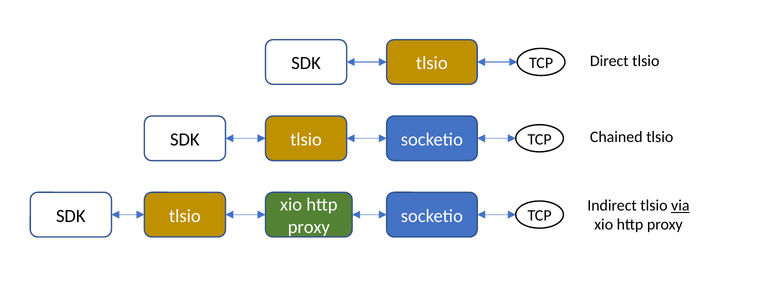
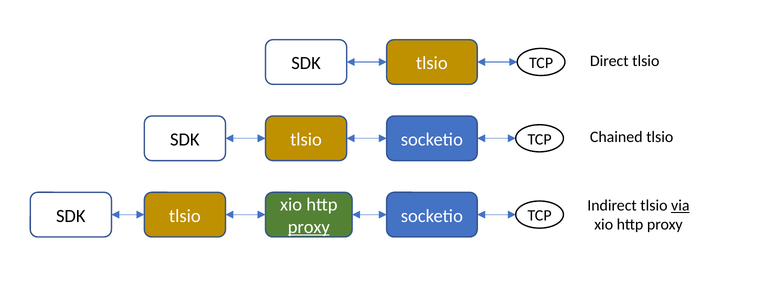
proxy at (309, 227) underline: none -> present
